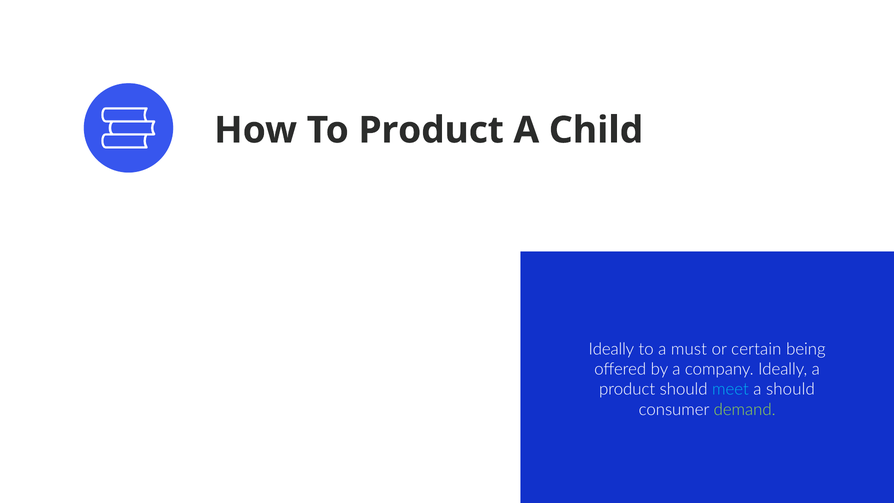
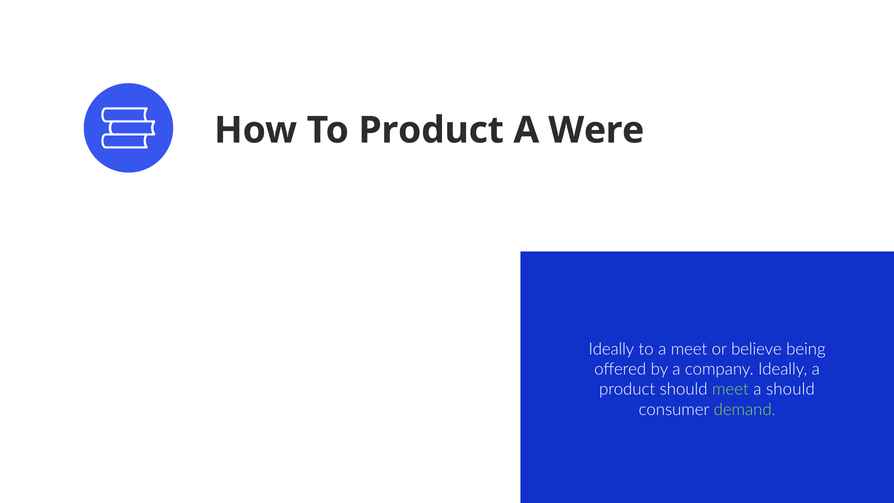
Child: Child -> Were
a must: must -> meet
certain: certain -> believe
meet at (730, 389) colour: light blue -> light green
